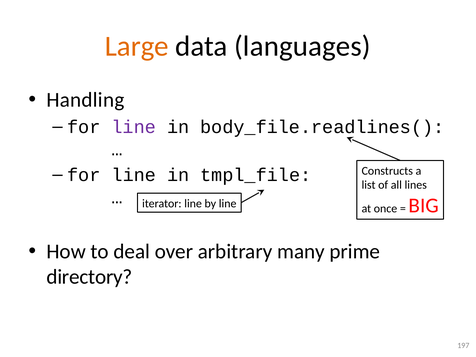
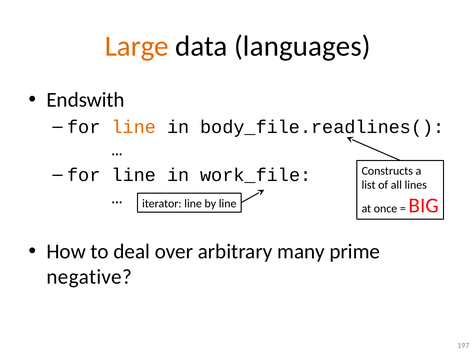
Handling: Handling -> Endswith
line at (134, 127) colour: purple -> orange
tmpl_file: tmpl_file -> work_file
directory: directory -> negative
